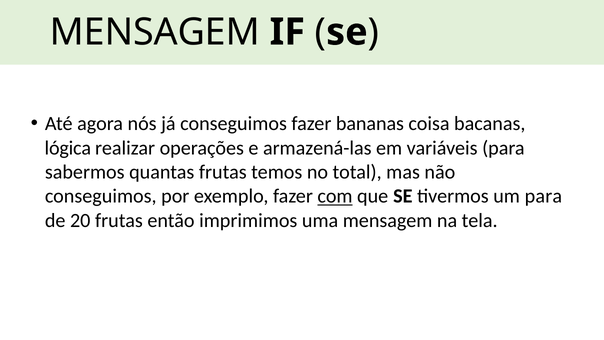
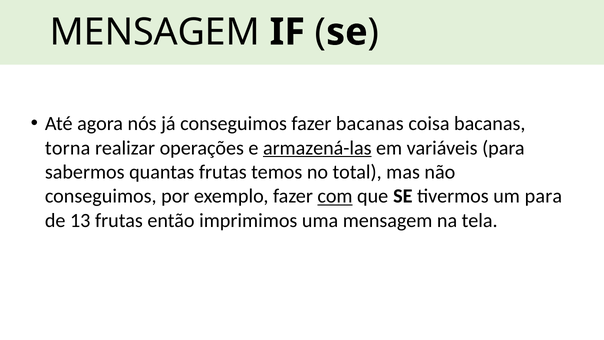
fazer bananas: bananas -> bacanas
lógica: lógica -> torna
armazená-las underline: none -> present
20: 20 -> 13
